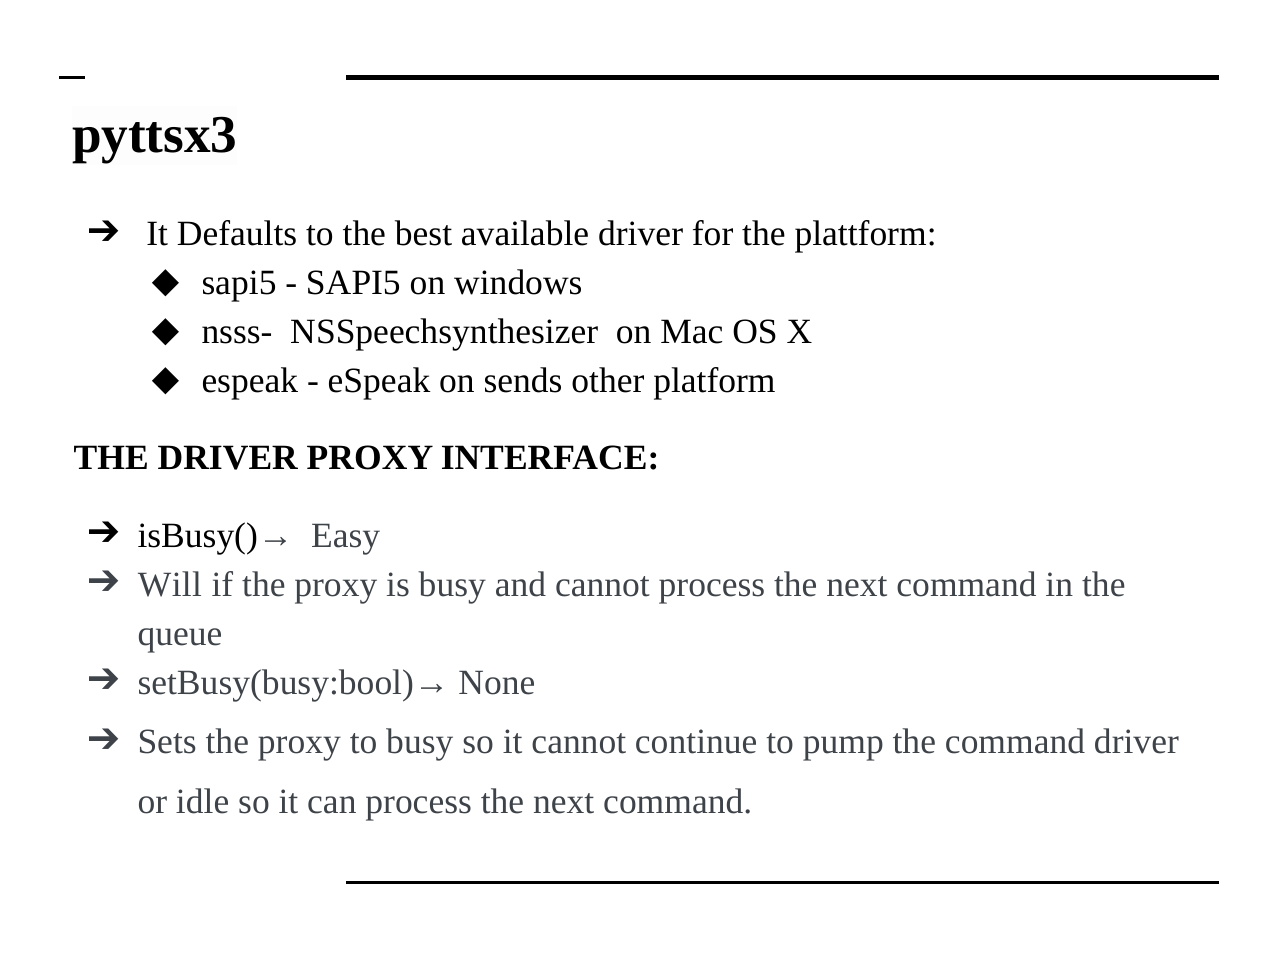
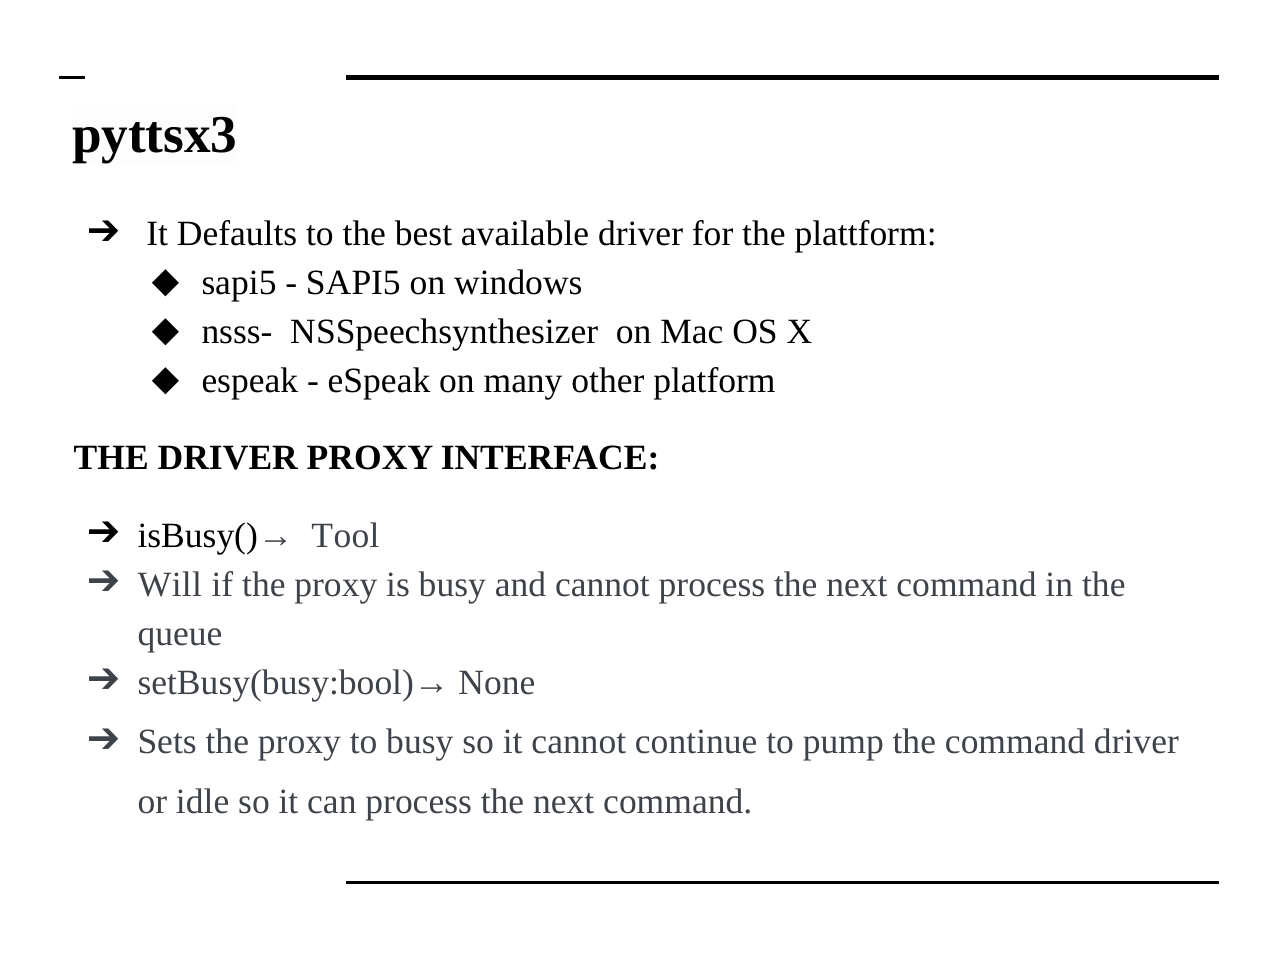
sends: sends -> many
Easy: Easy -> Tool
